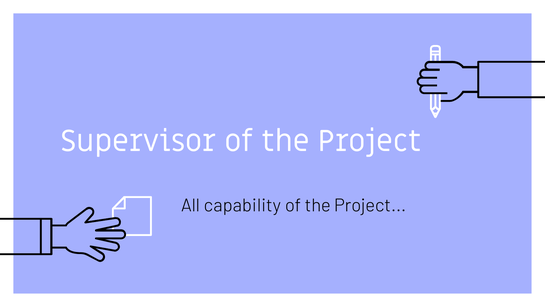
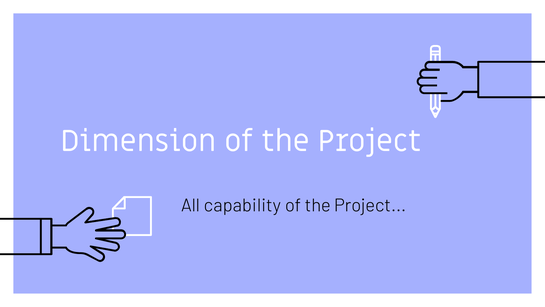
Supervisor: Supervisor -> Dimension
